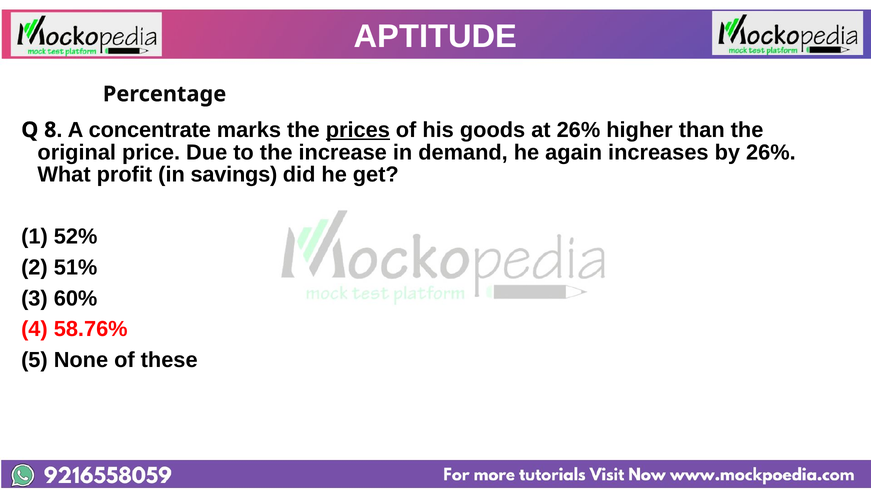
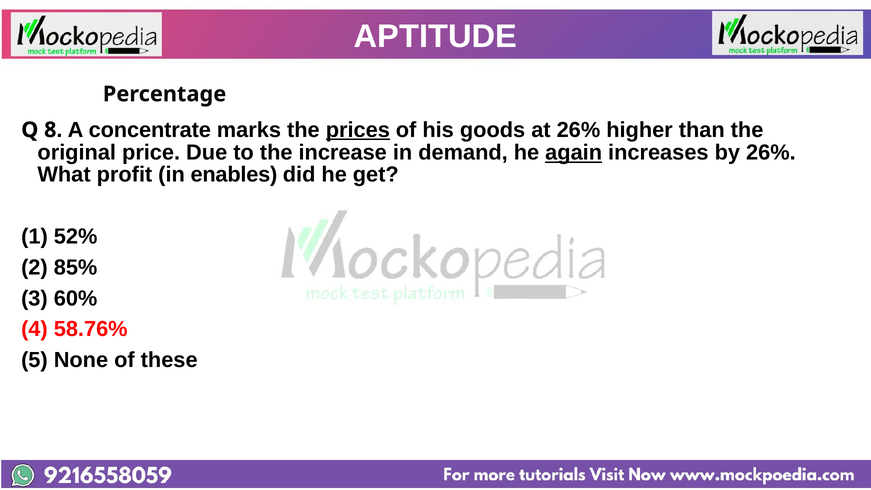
again underline: none -> present
savings: savings -> enables
51%: 51% -> 85%
